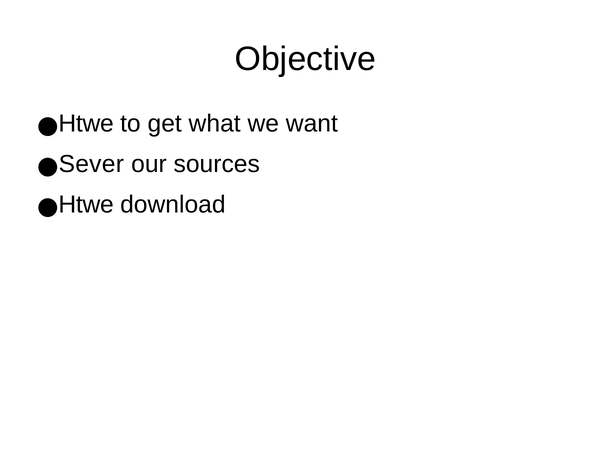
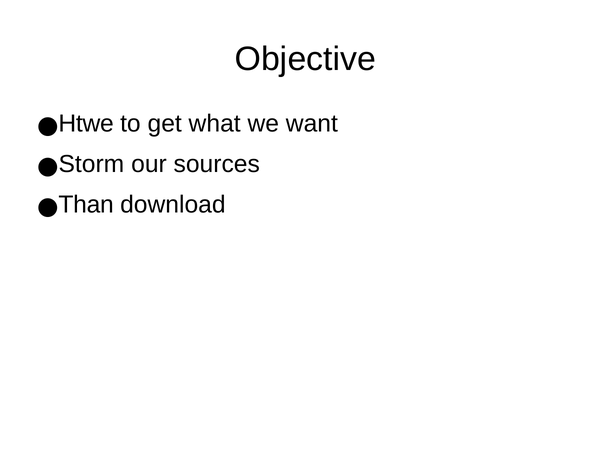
Sever: Sever -> Storm
Htwe at (86, 205): Htwe -> Than
